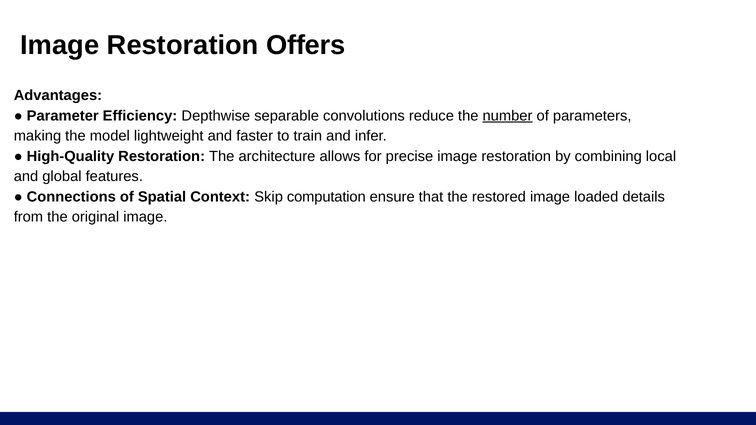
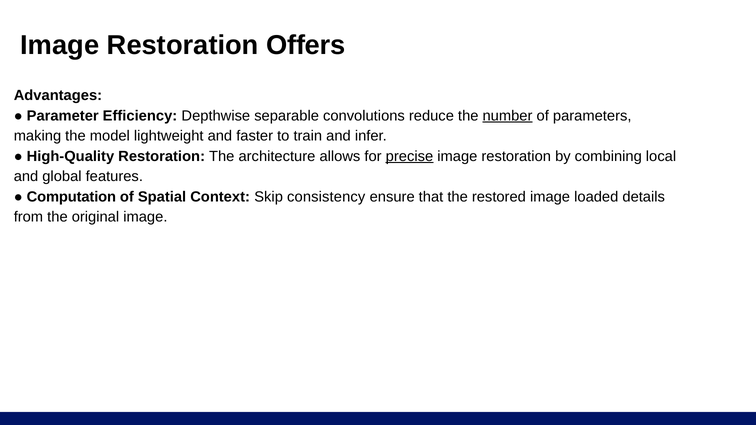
precise underline: none -> present
Connections: Connections -> Computation
computation: computation -> consistency
